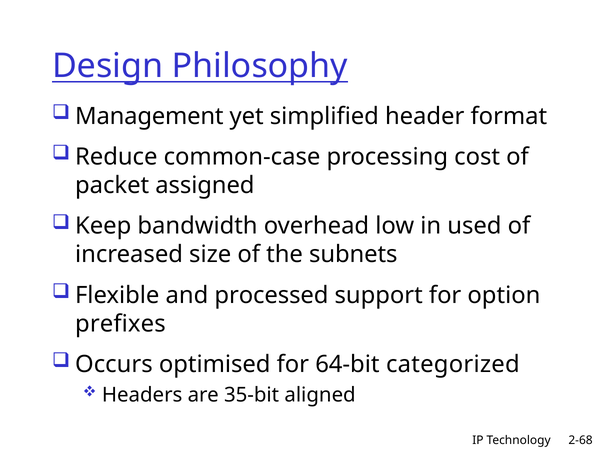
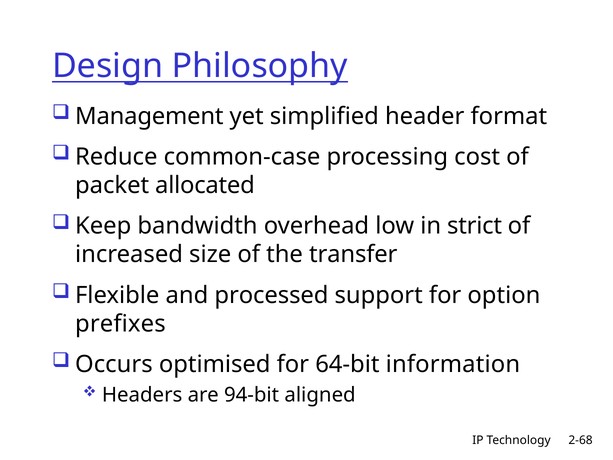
assigned: assigned -> allocated
used: used -> strict
subnets: subnets -> transfer
categorized: categorized -> information
35-bit: 35-bit -> 94-bit
